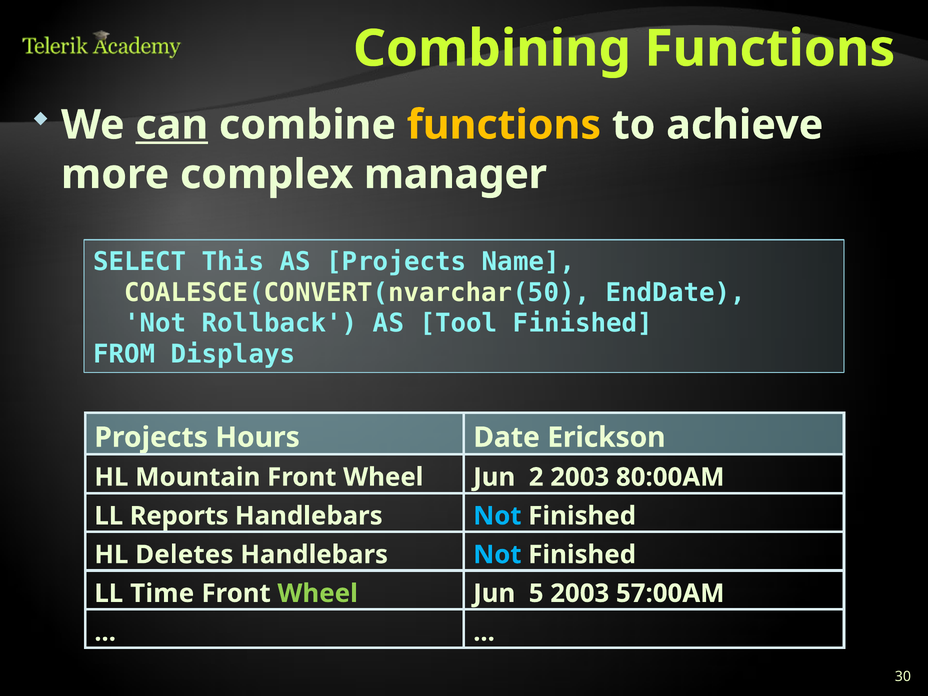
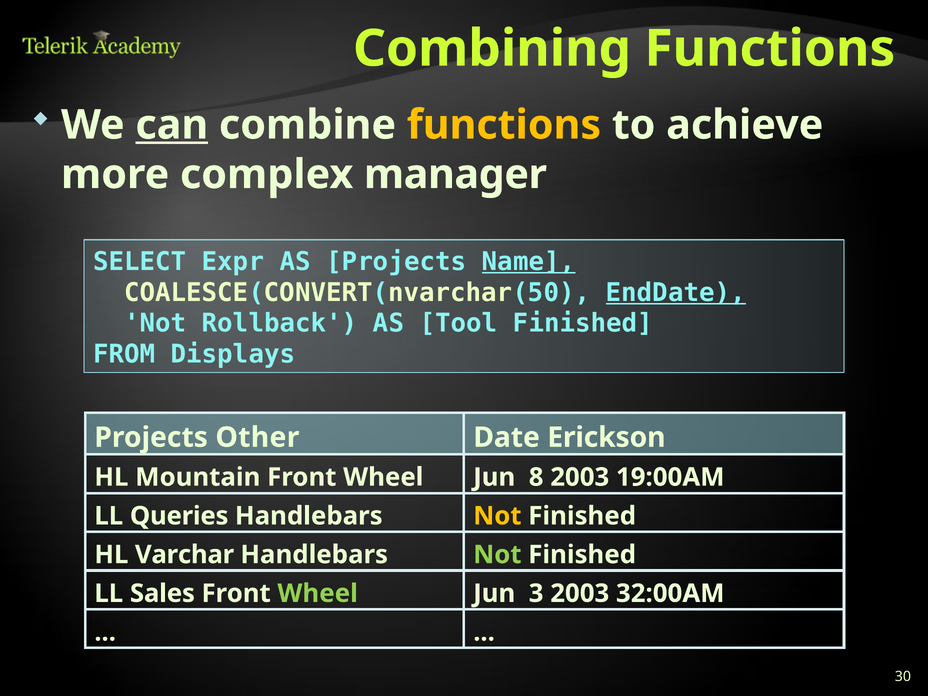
This: This -> Expr
Name underline: none -> present
EndDate underline: none -> present
Hours: Hours -> Other
2: 2 -> 8
80:00AM: 80:00AM -> 19:00AM
Reports: Reports -> Queries
Not at (497, 516) colour: light blue -> yellow
Deletes: Deletes -> Varchar
Not at (497, 555) colour: light blue -> light green
Time: Time -> Sales
5: 5 -> 3
57:00AM: 57:00AM -> 32:00AM
